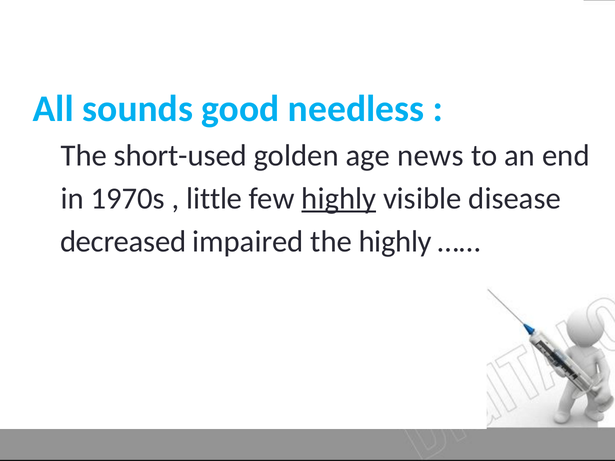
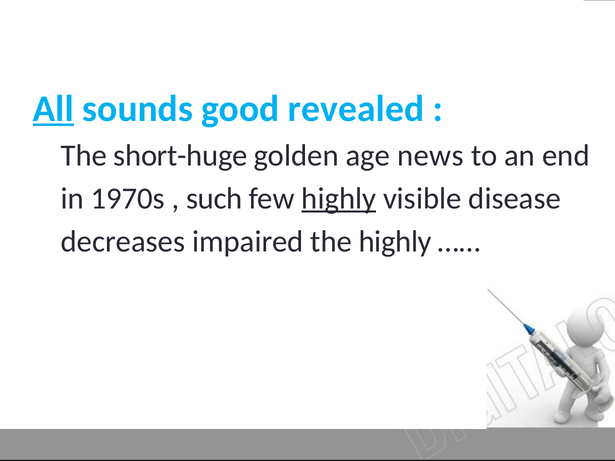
All underline: none -> present
needless: needless -> revealed
short-used: short-used -> short-huge
little: little -> such
decreased: decreased -> decreases
